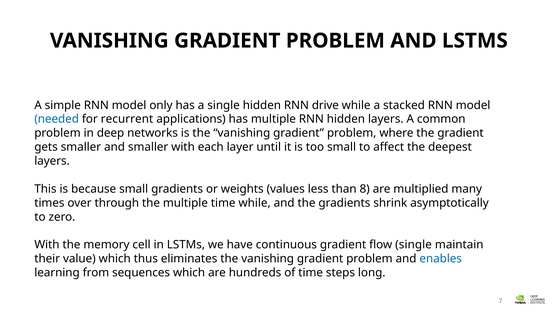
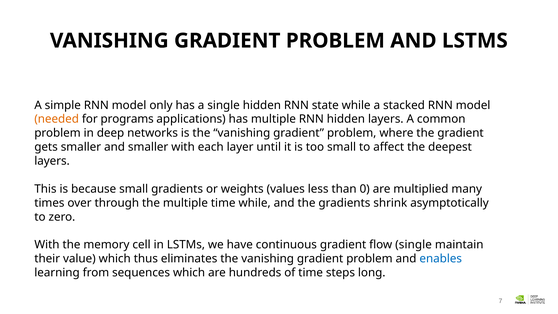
drive: drive -> state
needed colour: blue -> orange
recurrent: recurrent -> programs
8: 8 -> 0
